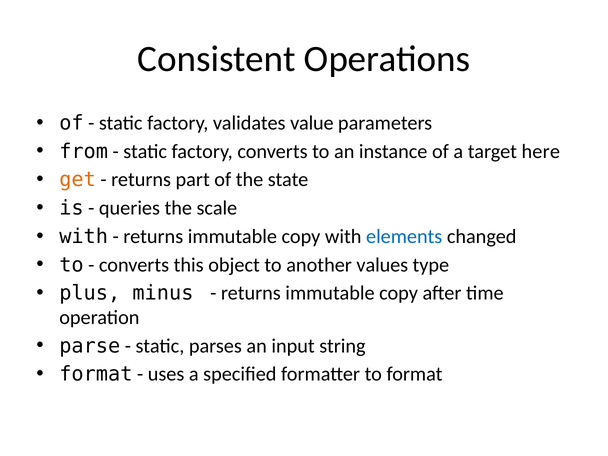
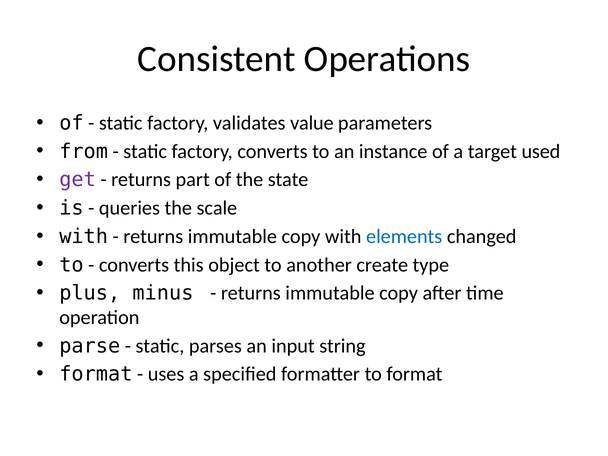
here: here -> used
get colour: orange -> purple
values: values -> create
